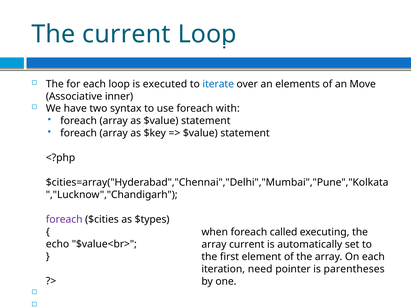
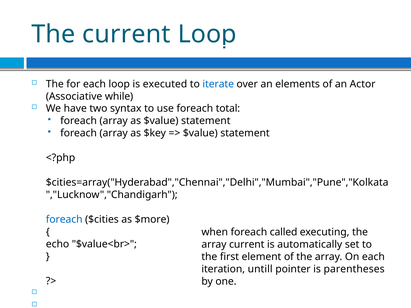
Move: Move -> Actor
inner: inner -> while
with: with -> total
foreach at (64, 220) colour: purple -> blue
$types: $types -> $more
need: need -> untill
